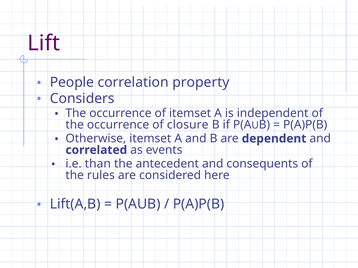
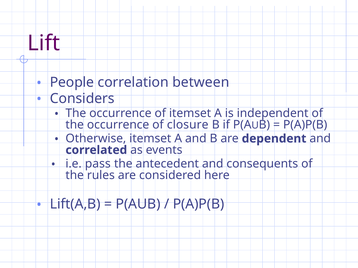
property: property -> between
than: than -> pass
